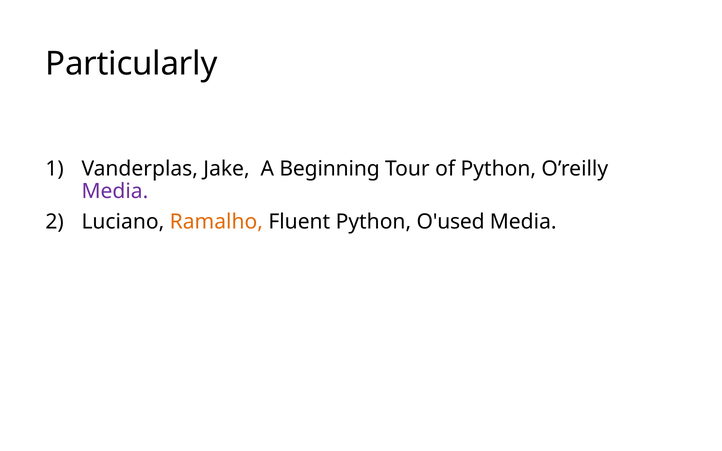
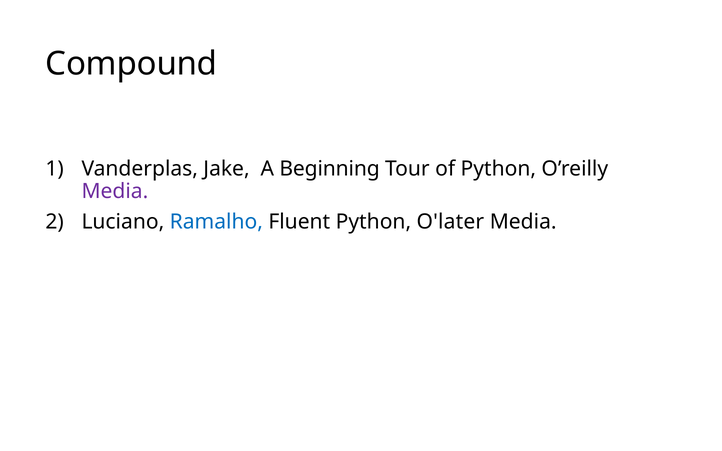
Particularly: Particularly -> Compound
Ramalho colour: orange -> blue
O'used: O'used -> O'later
